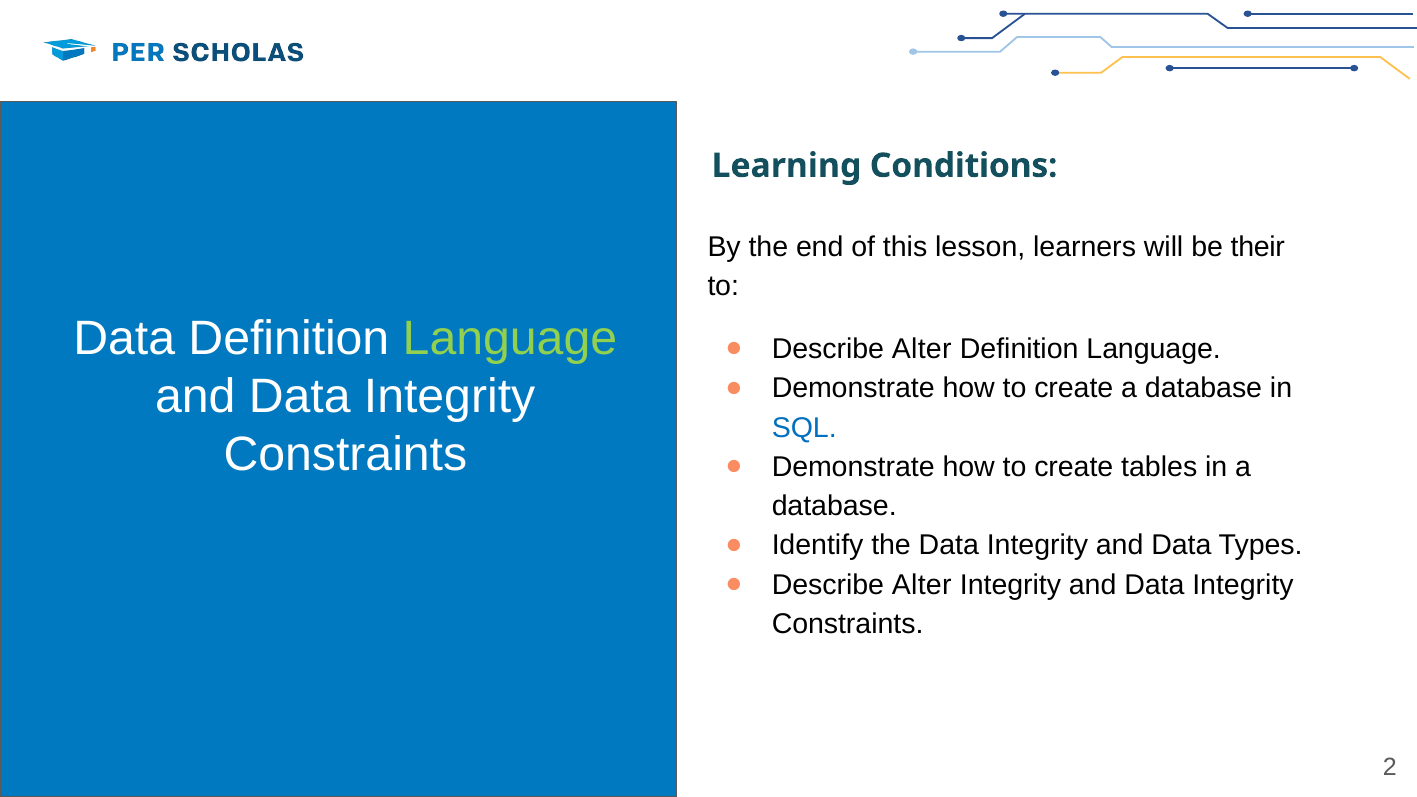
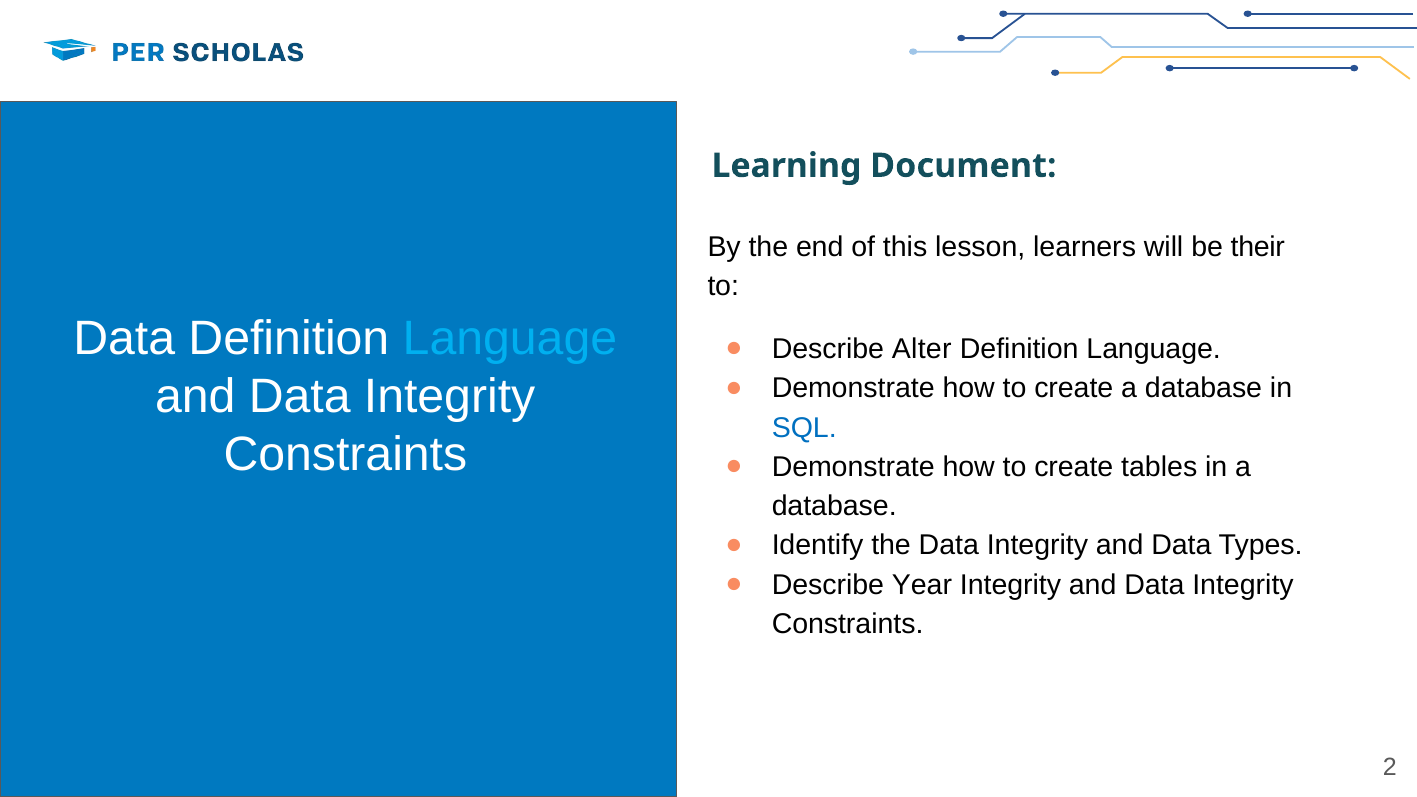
Conditions: Conditions -> Document
Language at (510, 339) colour: light green -> light blue
Alter at (922, 585): Alter -> Year
